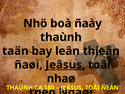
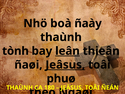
taän: taän -> tònh
leân underline: none -> present
nhaø: nhaø -> phuø
